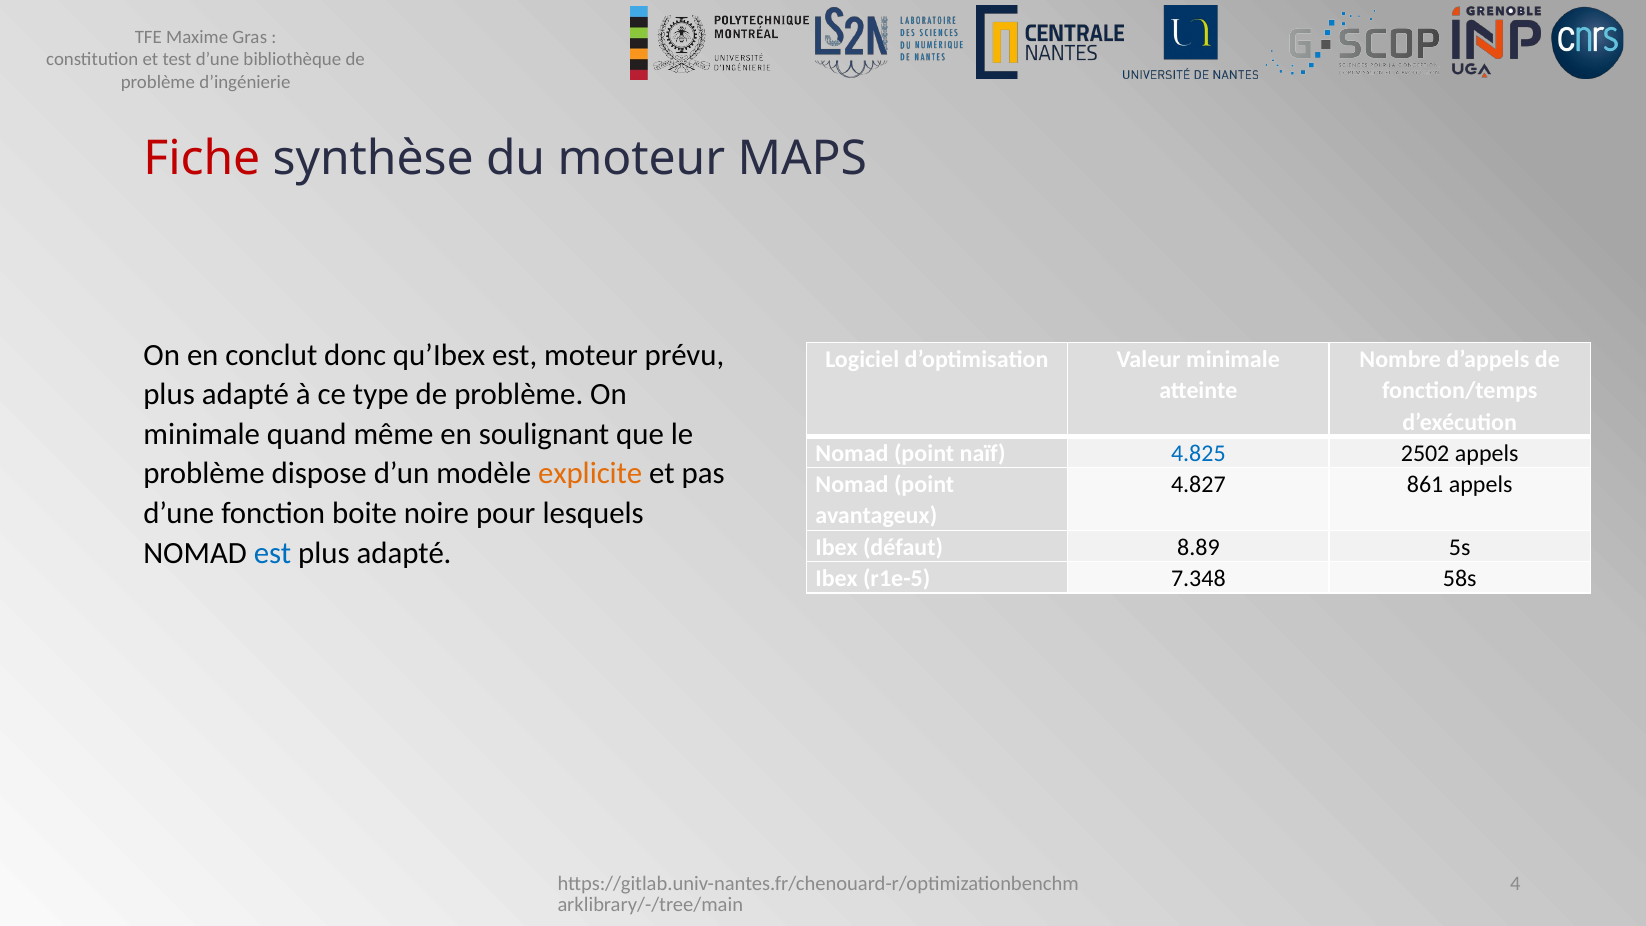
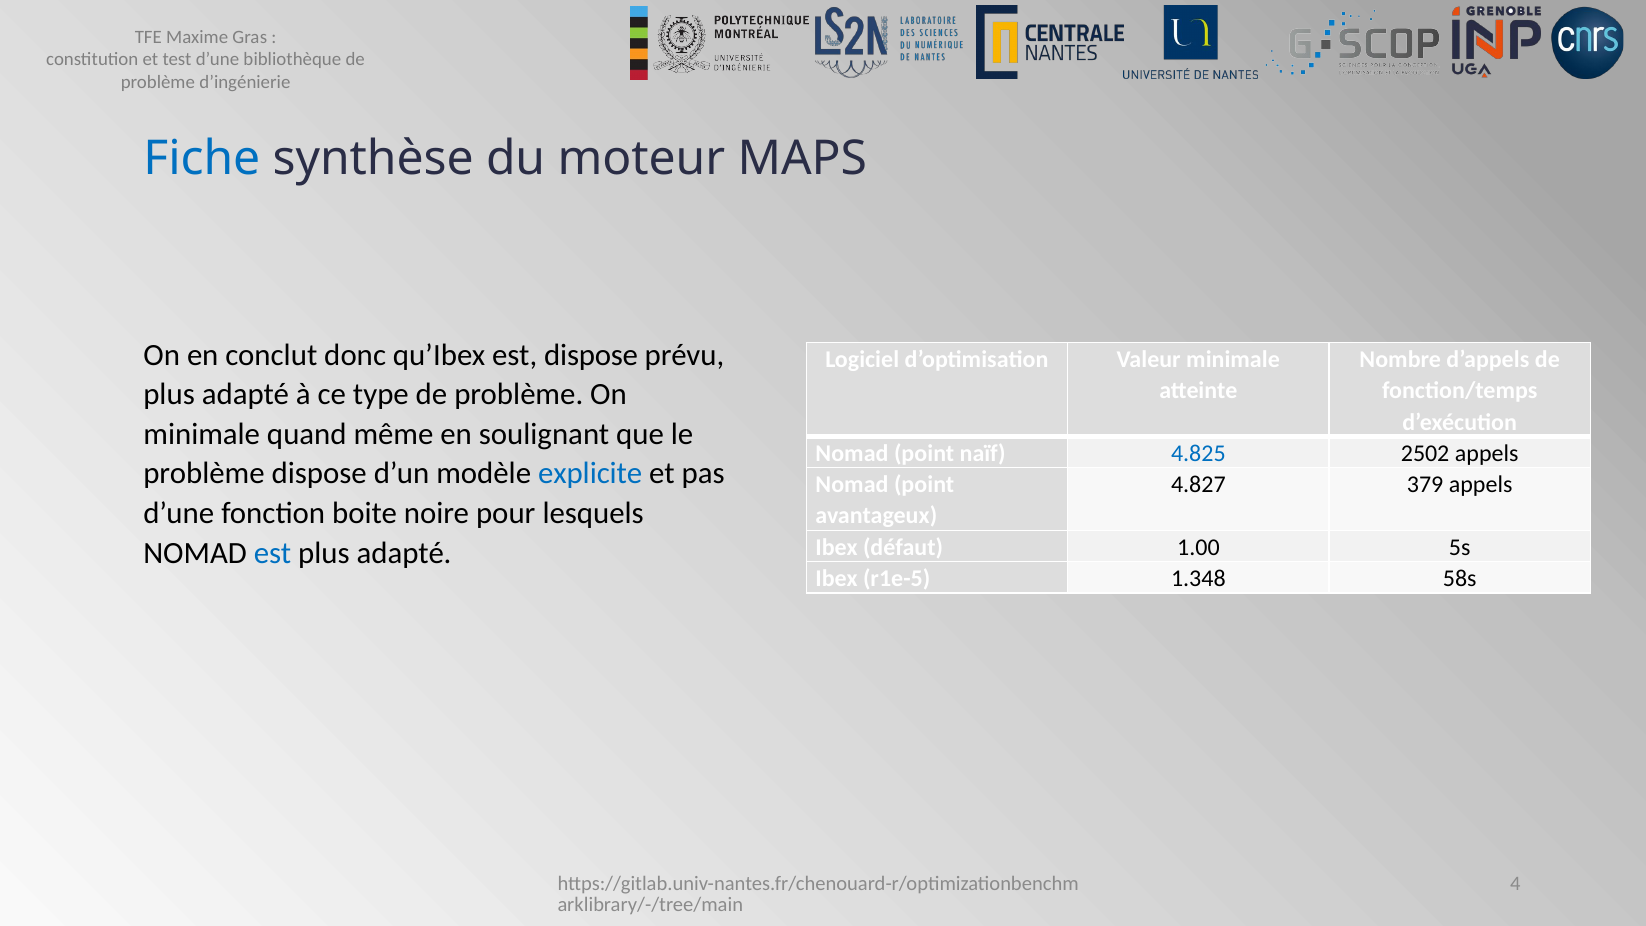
Fiche colour: red -> blue
est moteur: moteur -> dispose
explicite colour: orange -> blue
861: 861 -> 379
8.89: 8.89 -> 1.00
7.348: 7.348 -> 1.348
